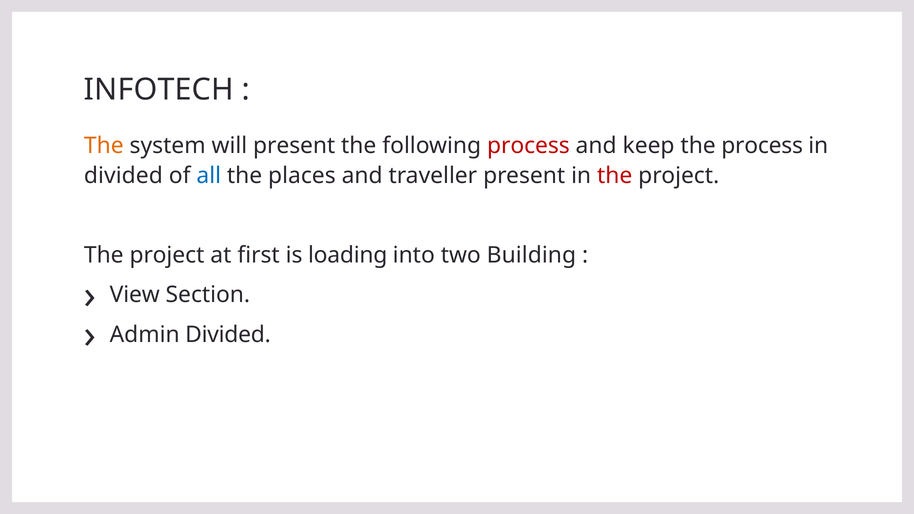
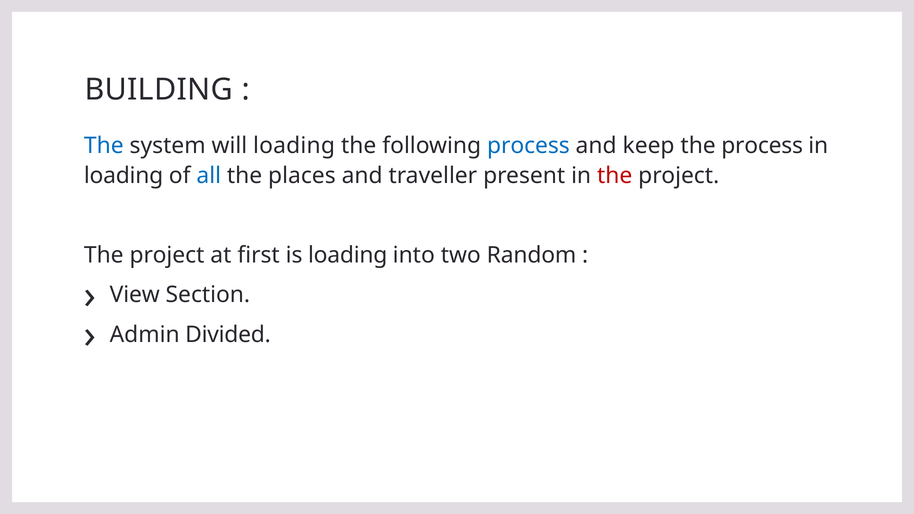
INFOTECH: INFOTECH -> BUILDING
The at (104, 146) colour: orange -> blue
will present: present -> loading
process at (528, 146) colour: red -> blue
divided at (123, 176): divided -> loading
Building: Building -> Random
